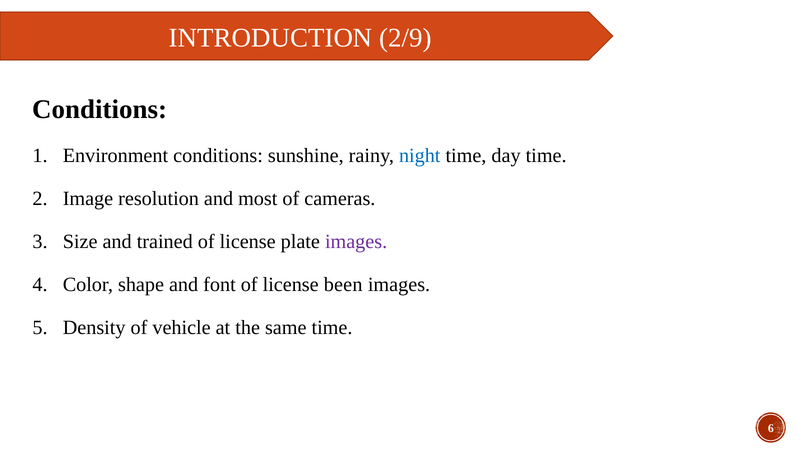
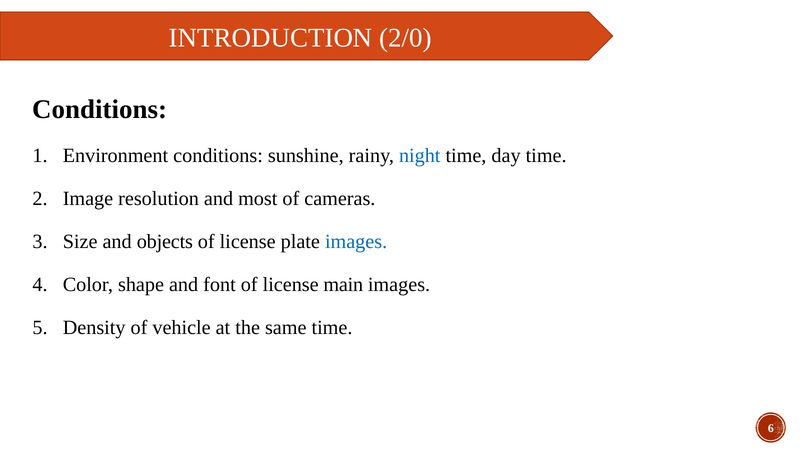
2/9: 2/9 -> 2/0
trained: trained -> objects
images at (356, 242) colour: purple -> blue
been: been -> main
